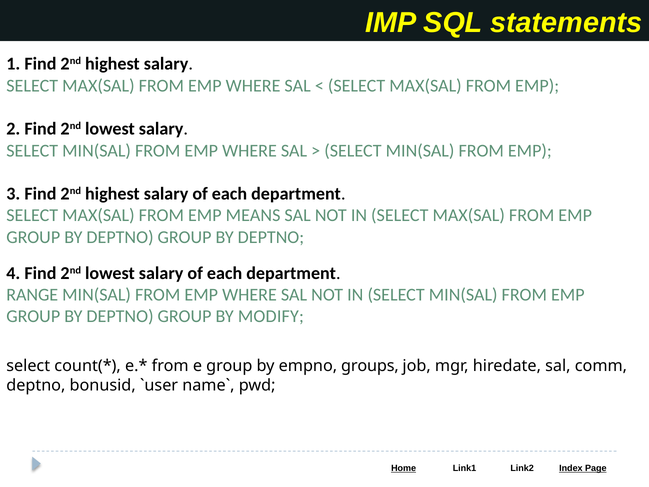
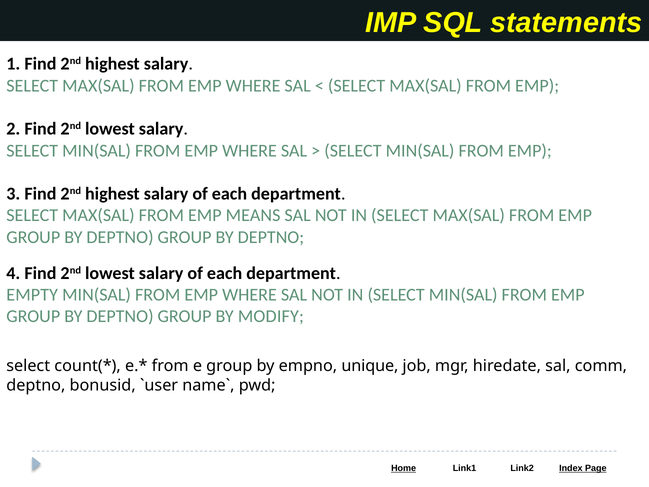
RANGE: RANGE -> EMPTY
groups: groups -> unique
